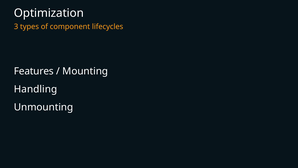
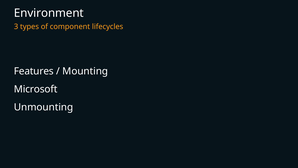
Optimization: Optimization -> Environment
Handling: Handling -> Microsoft
